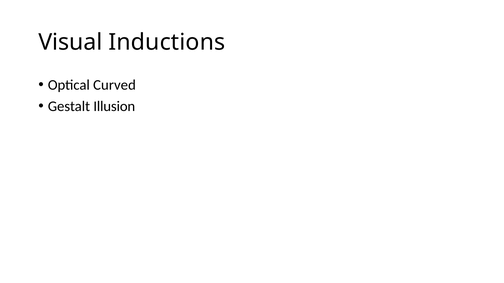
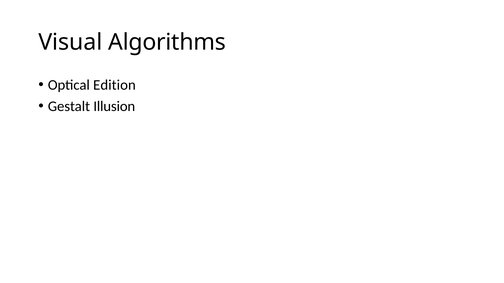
Inductions: Inductions -> Algorithms
Curved: Curved -> Edition
